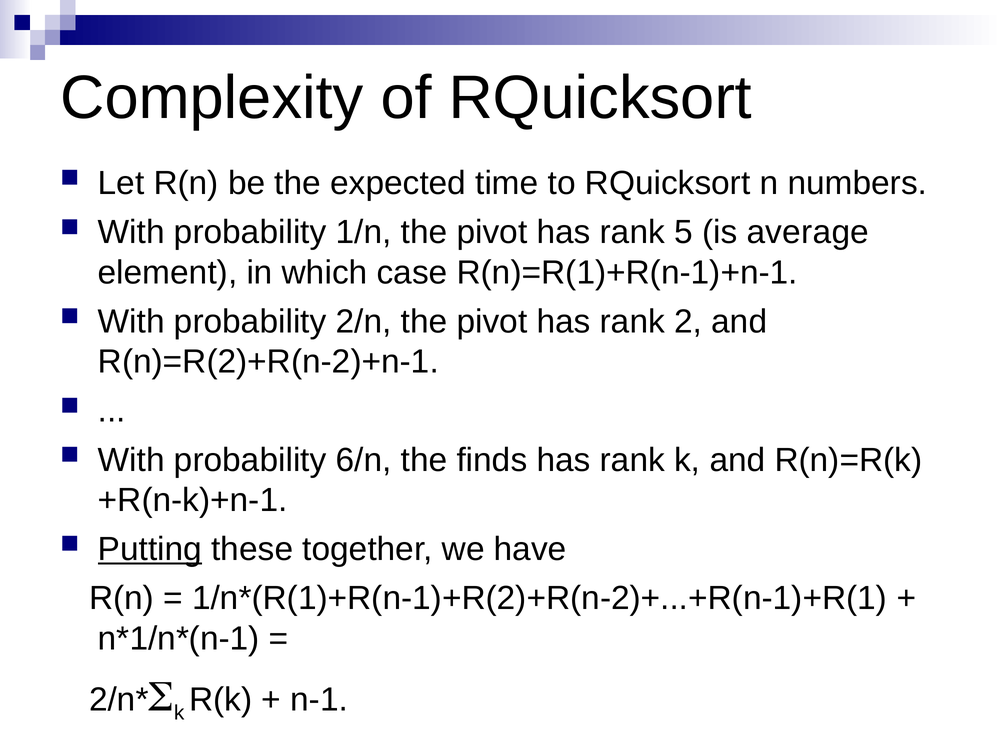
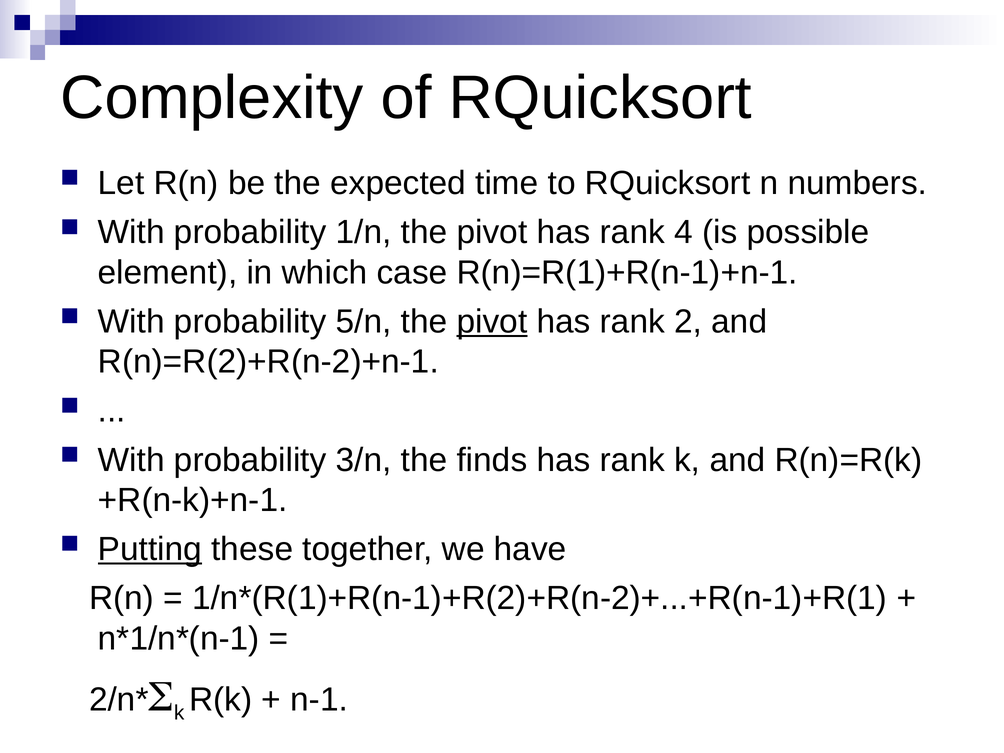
5: 5 -> 4
average: average -> possible
2/n: 2/n -> 5/n
pivot at (492, 322) underline: none -> present
6/n: 6/n -> 3/n
